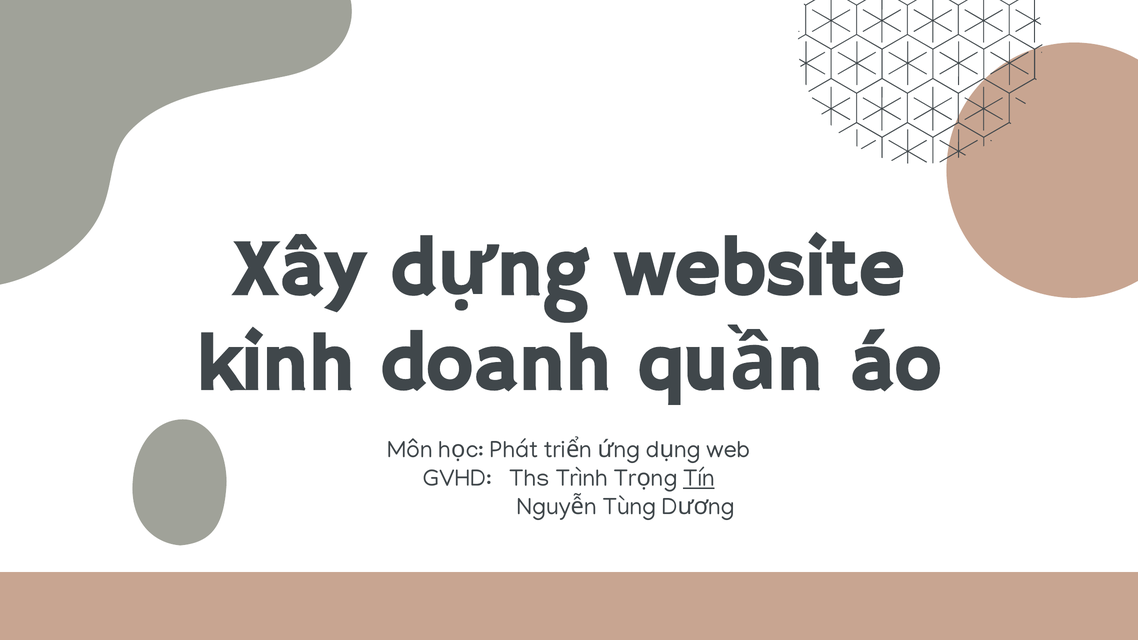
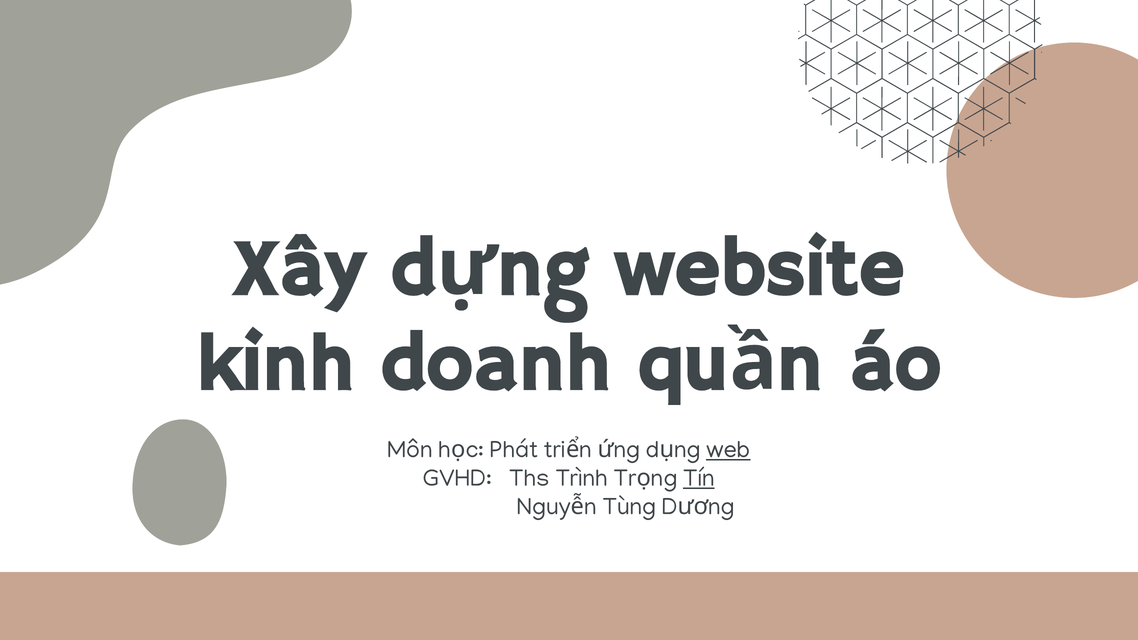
web underline: none -> present
